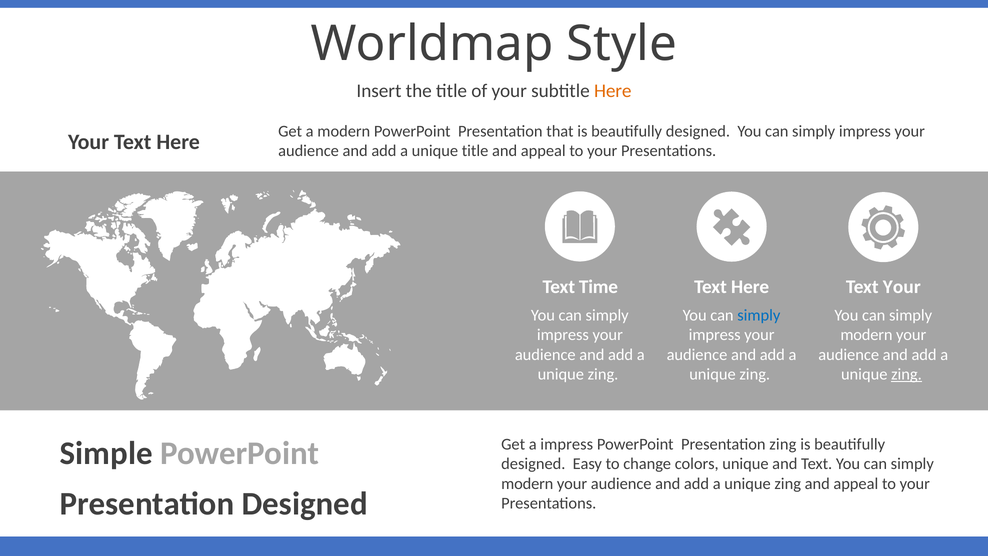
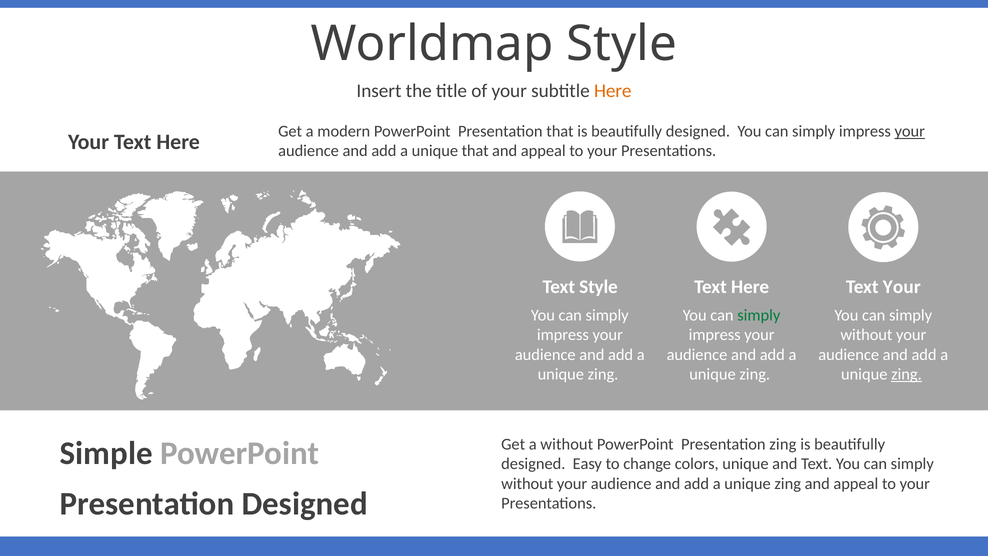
your at (910, 131) underline: none -> present
unique title: title -> that
Text Time: Time -> Style
simply at (759, 315) colour: blue -> green
modern at (866, 335): modern -> without
a impress: impress -> without
modern at (527, 483): modern -> without
